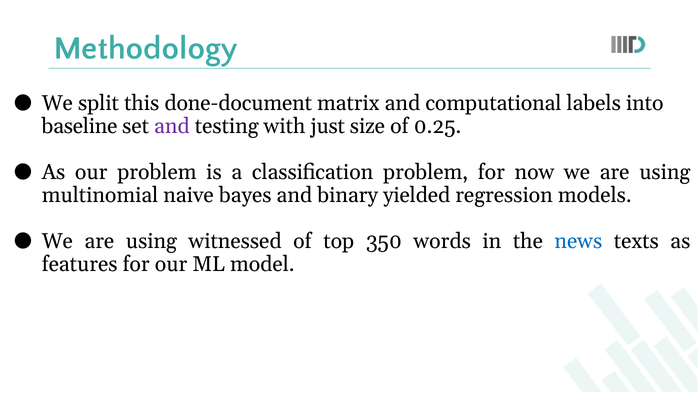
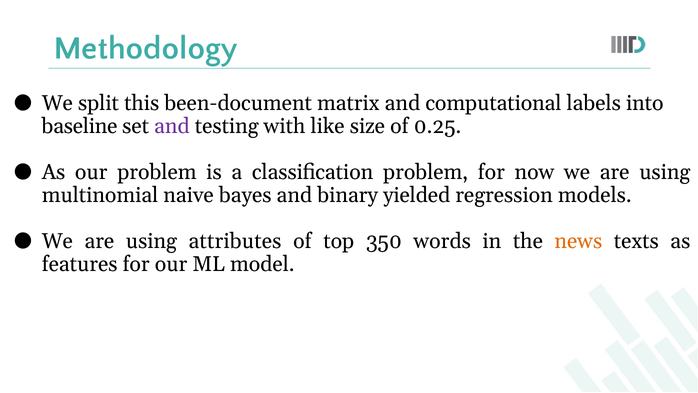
done-document: done-document -> been-document
just: just -> like
witnessed: witnessed -> attributes
news colour: blue -> orange
